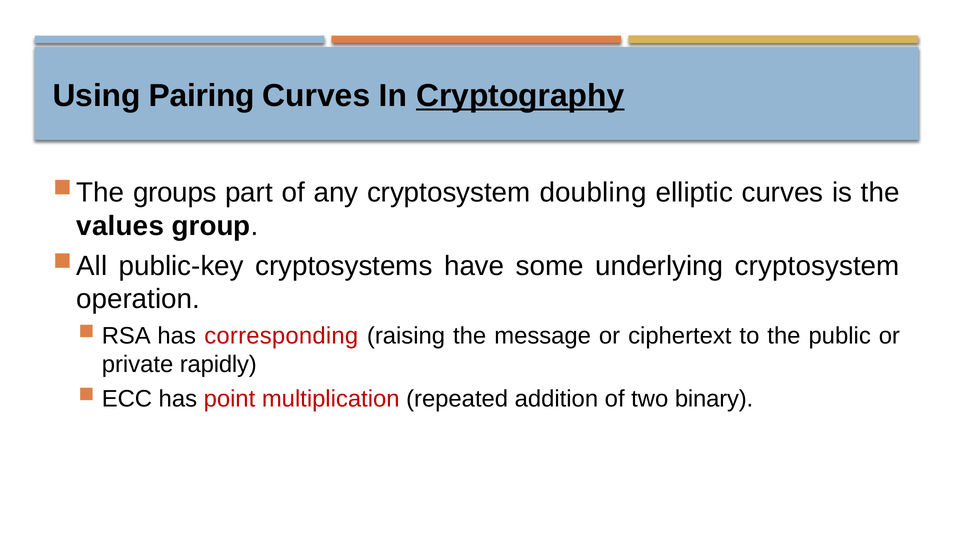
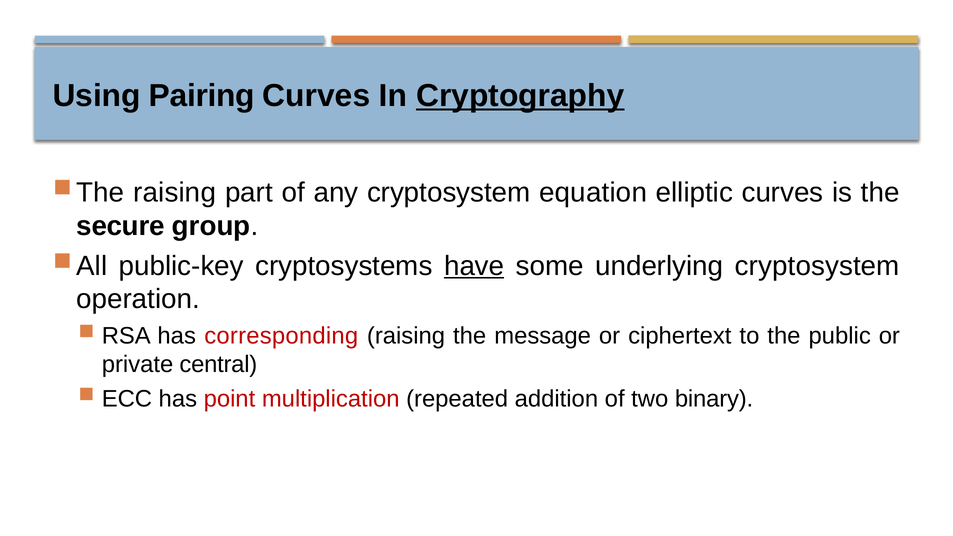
groups at (175, 193): groups -> raising
doubling: doubling -> equation
values: values -> secure
have underline: none -> present
rapidly: rapidly -> central
